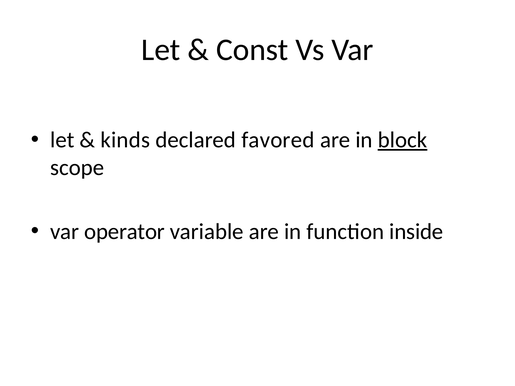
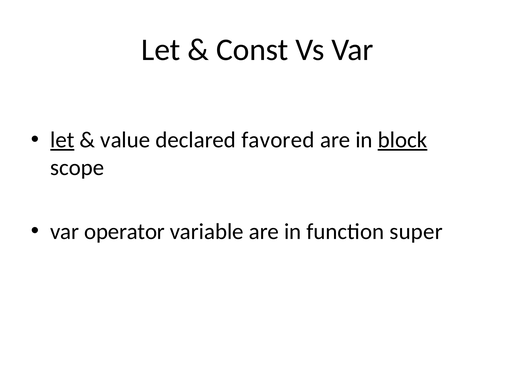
let at (62, 140) underline: none -> present
kinds: kinds -> value
inside: inside -> super
